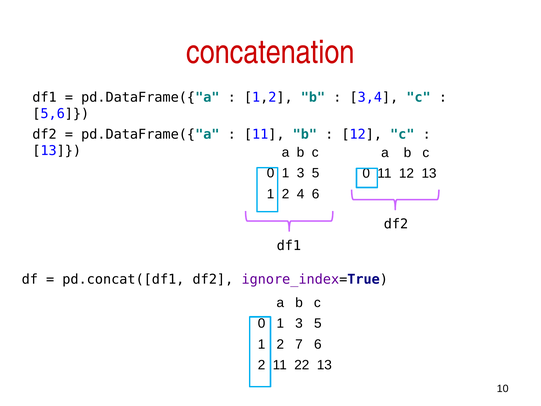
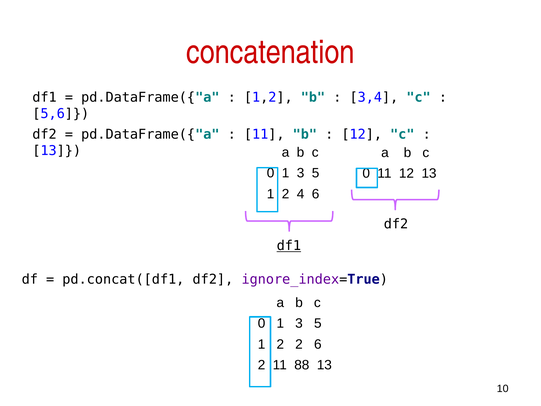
df1 at (289, 246) underline: none -> present
2 7: 7 -> 2
22: 22 -> 88
